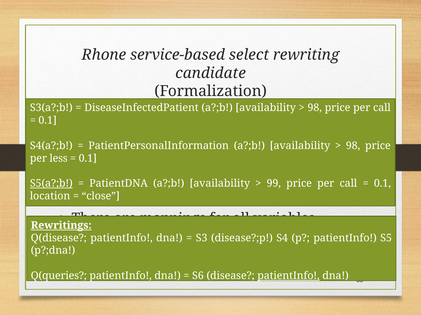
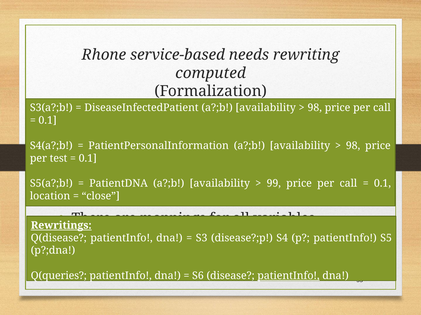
select: select -> needs
candidate: candidate -> computed
less: less -> test
S5(a?;b underline: present -> none
